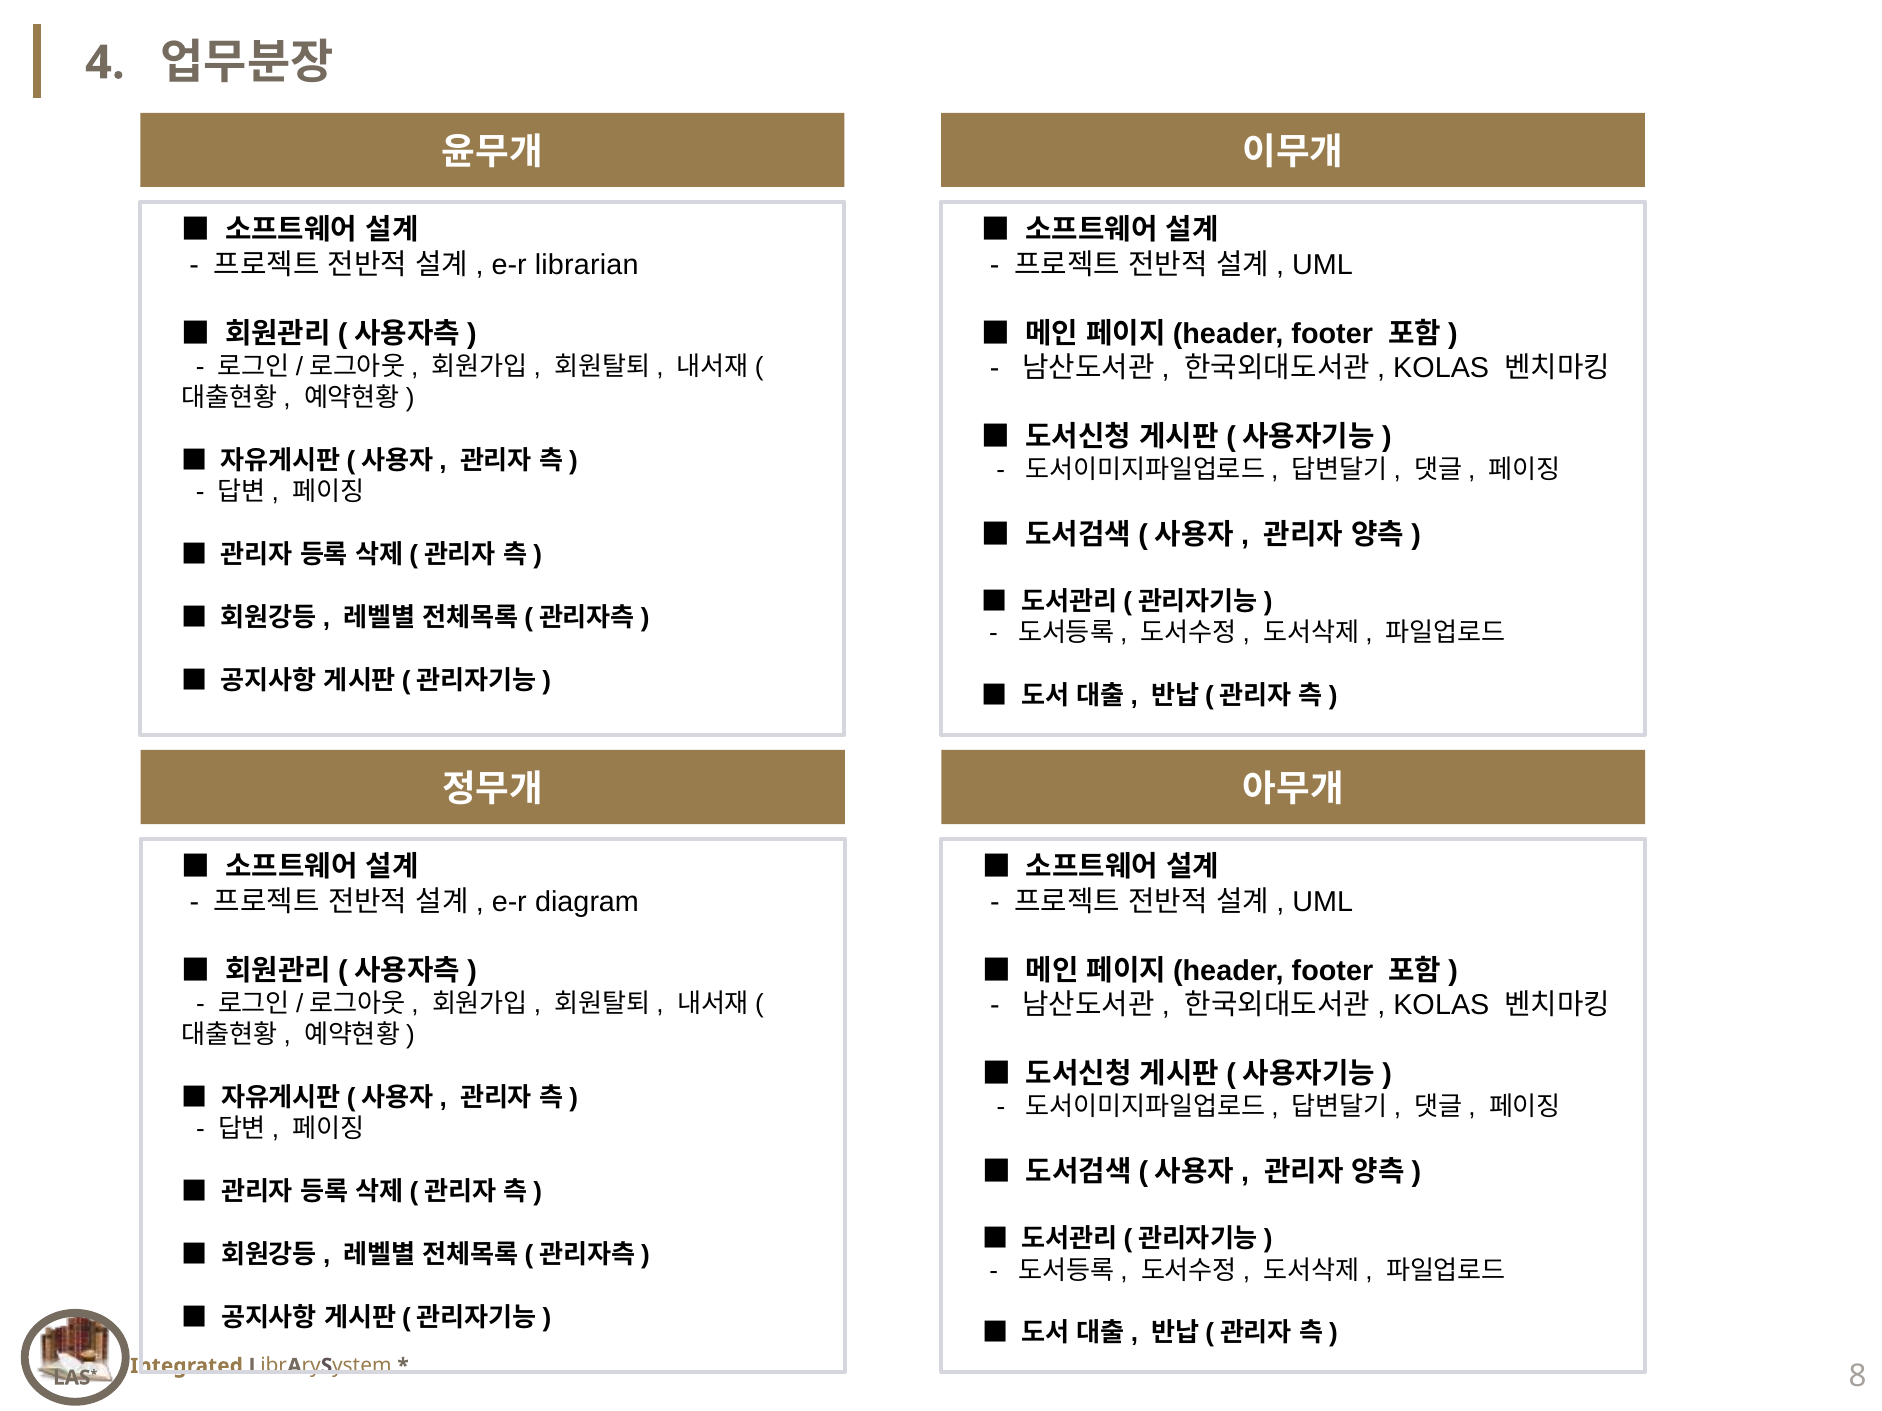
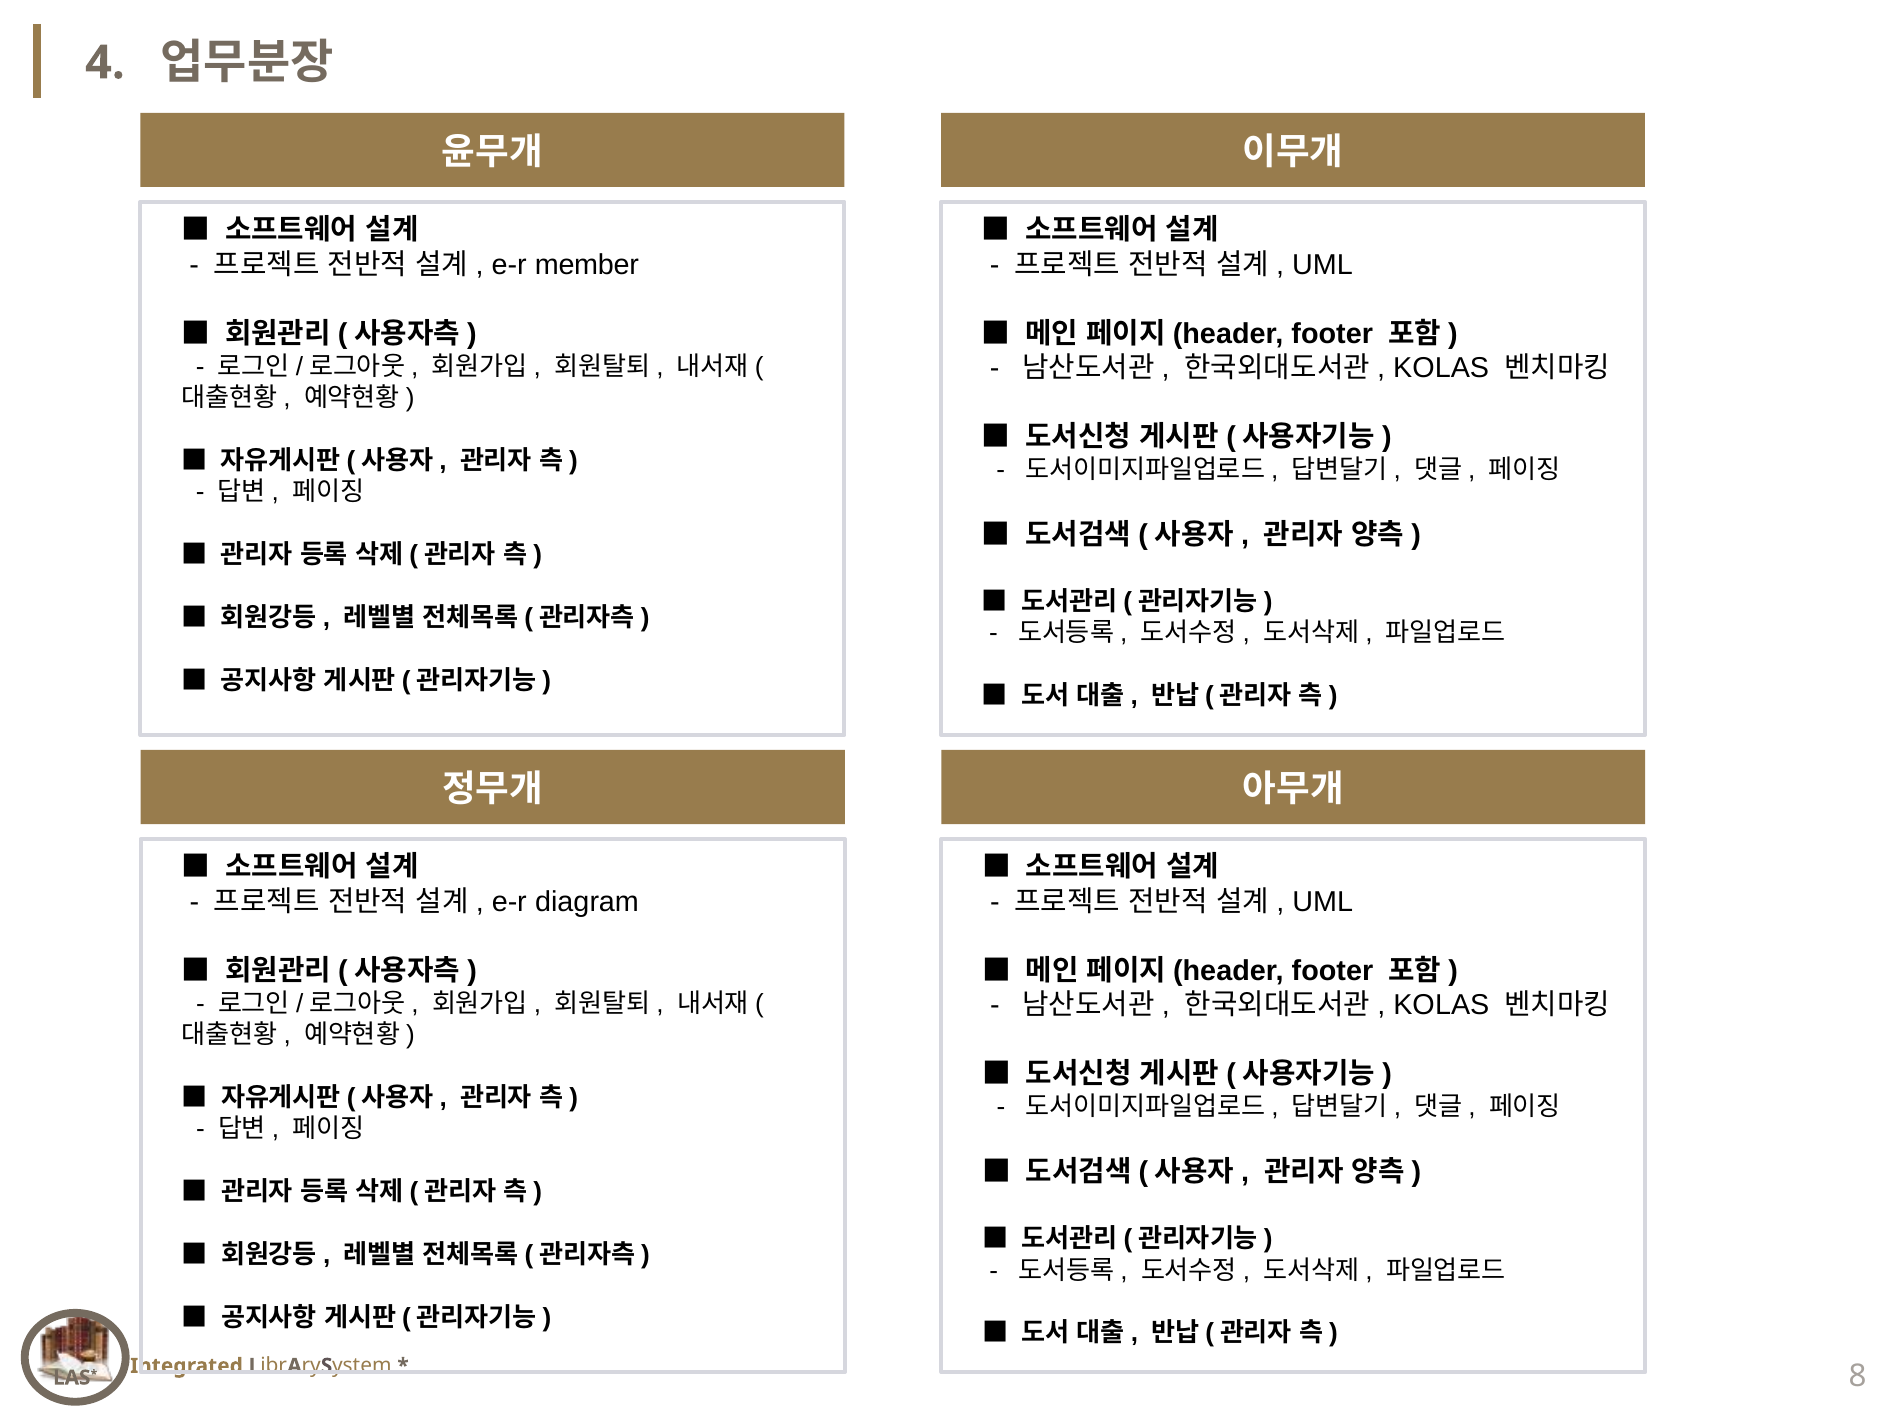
librarian: librarian -> member
